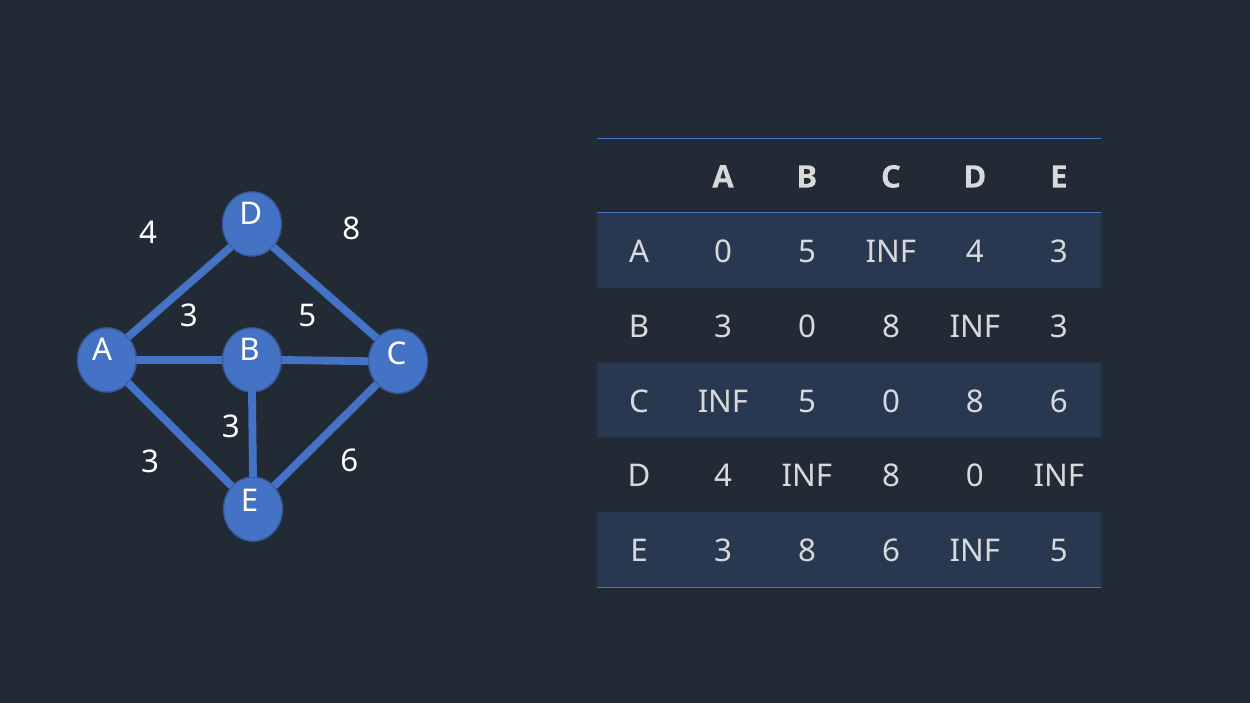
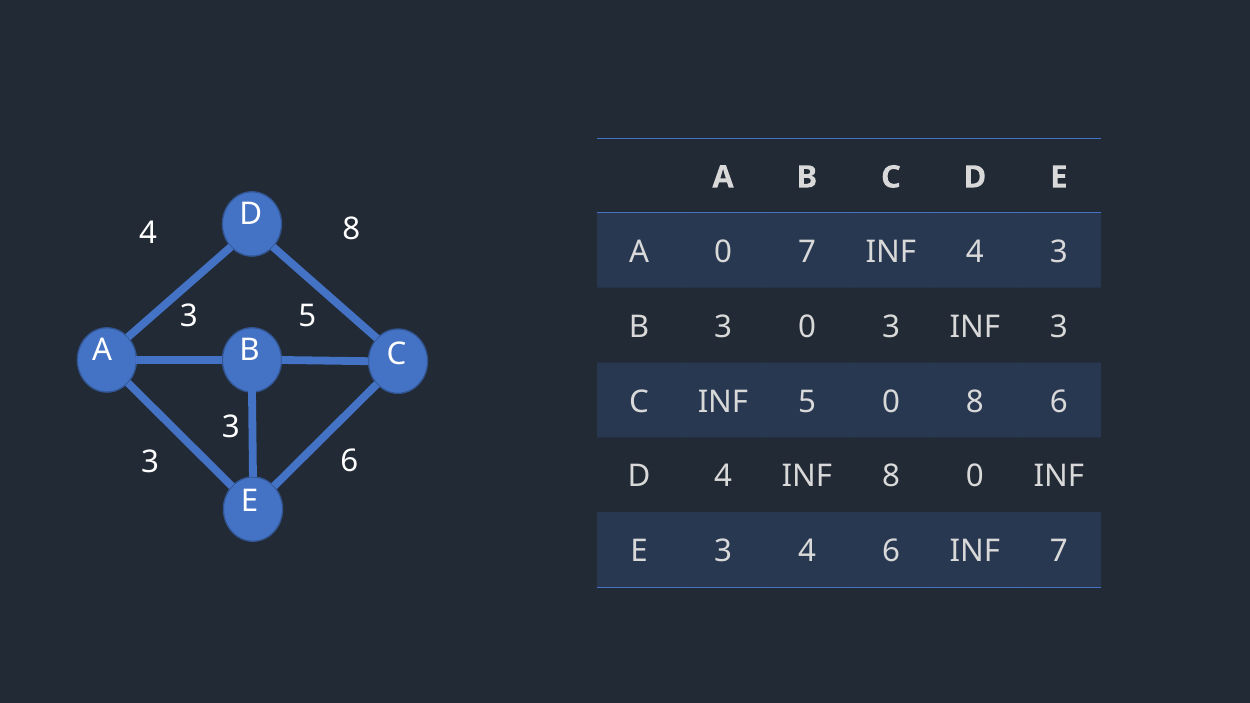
0 5: 5 -> 7
3 0 8: 8 -> 3
3 8: 8 -> 4
6 INF 5: 5 -> 7
